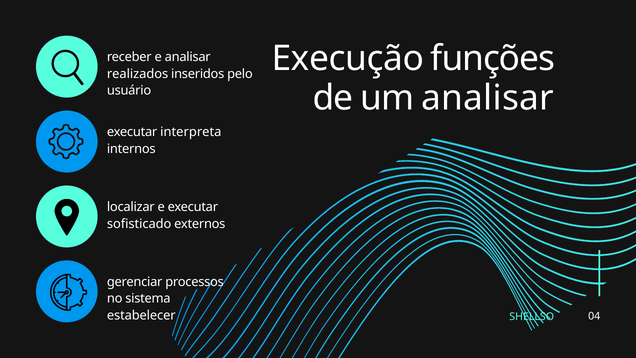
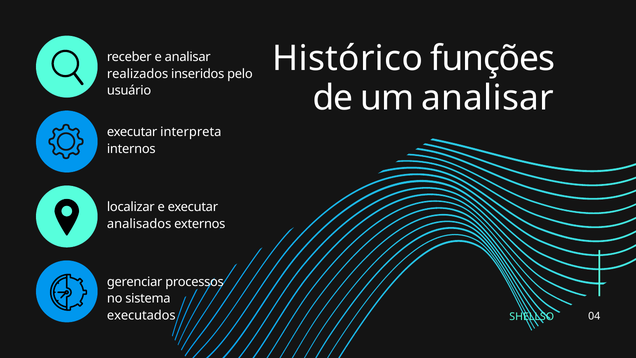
Execução: Execução -> Histórico
sofisticado: sofisticado -> analisados
estabelecer: estabelecer -> executados
